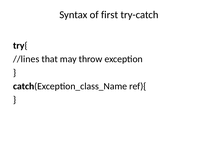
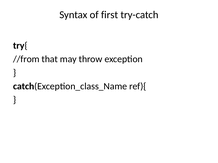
//lines: //lines -> //from
